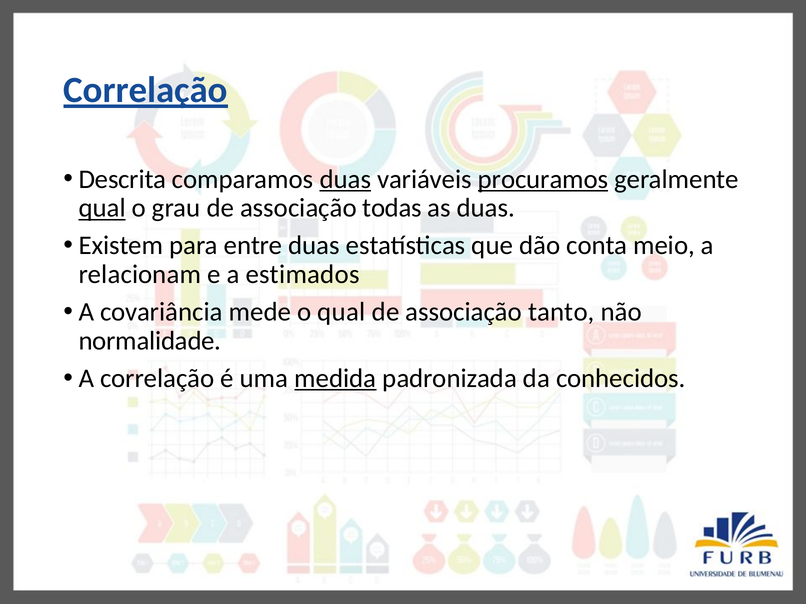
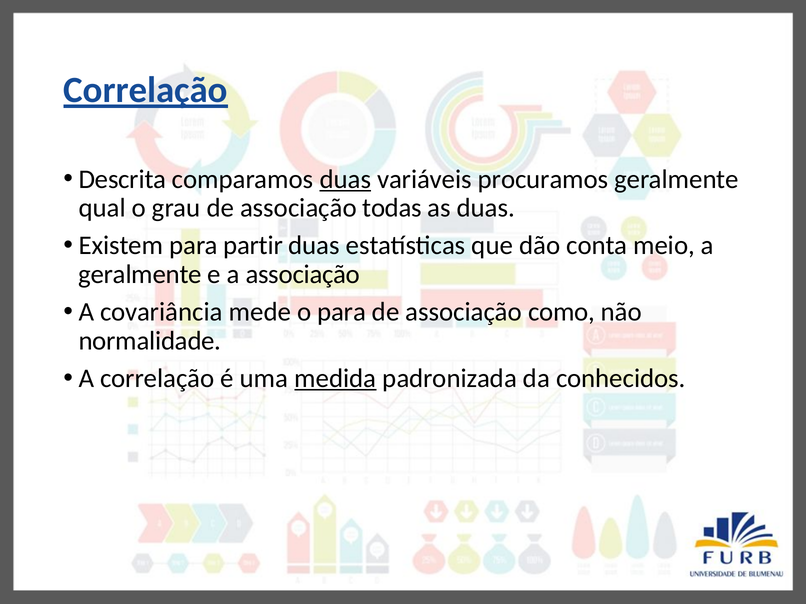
procuramos underline: present -> none
qual at (102, 208) underline: present -> none
entre: entre -> partir
relacionam at (140, 275): relacionam -> geralmente
a estimados: estimados -> associação
o qual: qual -> para
tanto: tanto -> como
